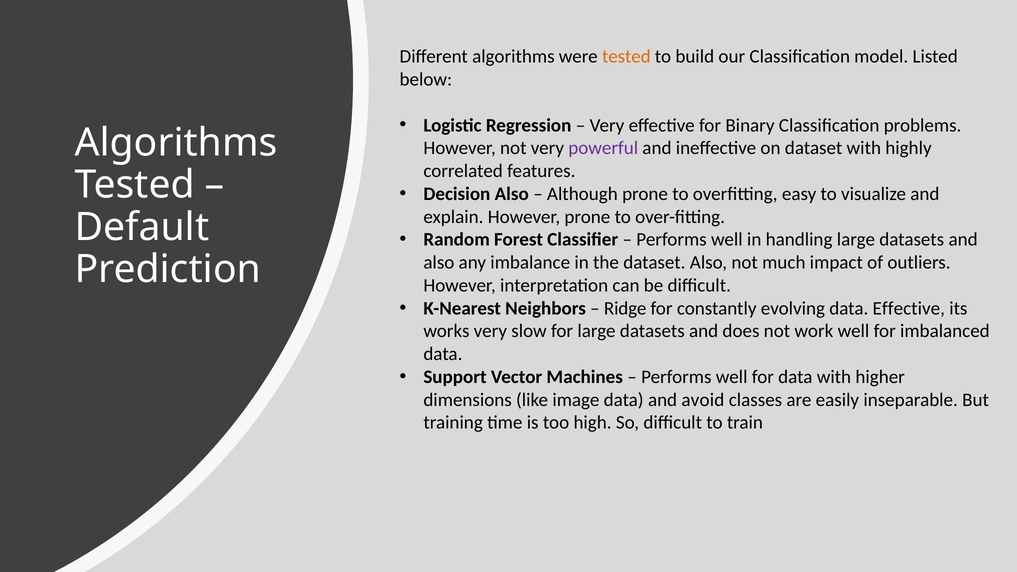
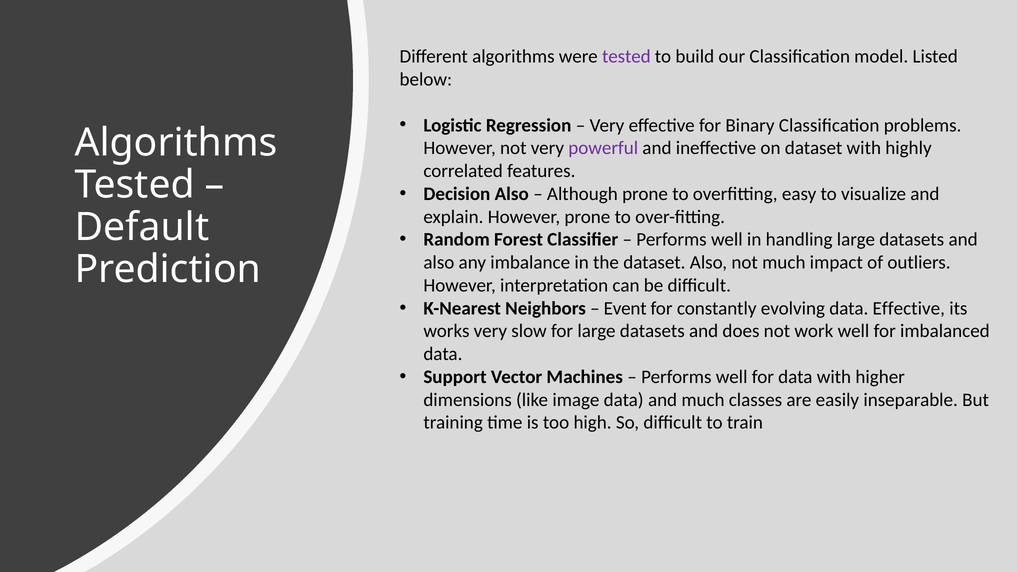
tested at (626, 57) colour: orange -> purple
Ridge: Ridge -> Event
and avoid: avoid -> much
